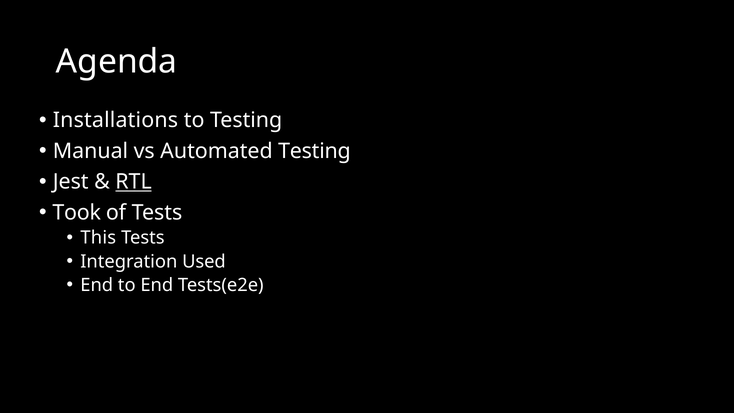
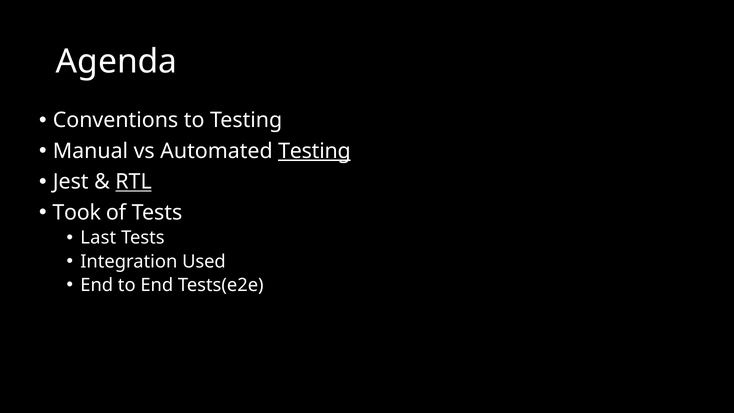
Installations: Installations -> Conventions
Testing at (314, 151) underline: none -> present
This: This -> Last
